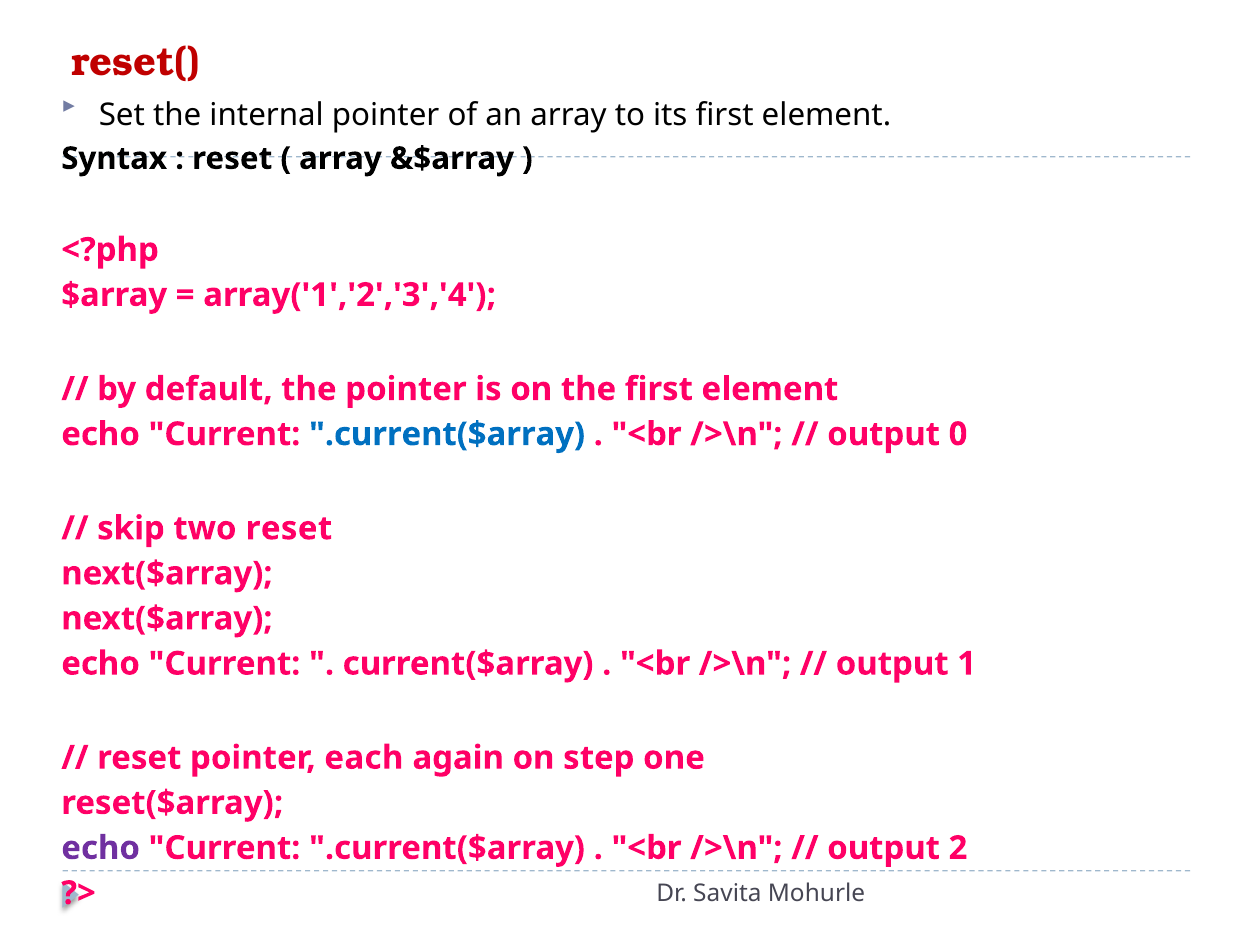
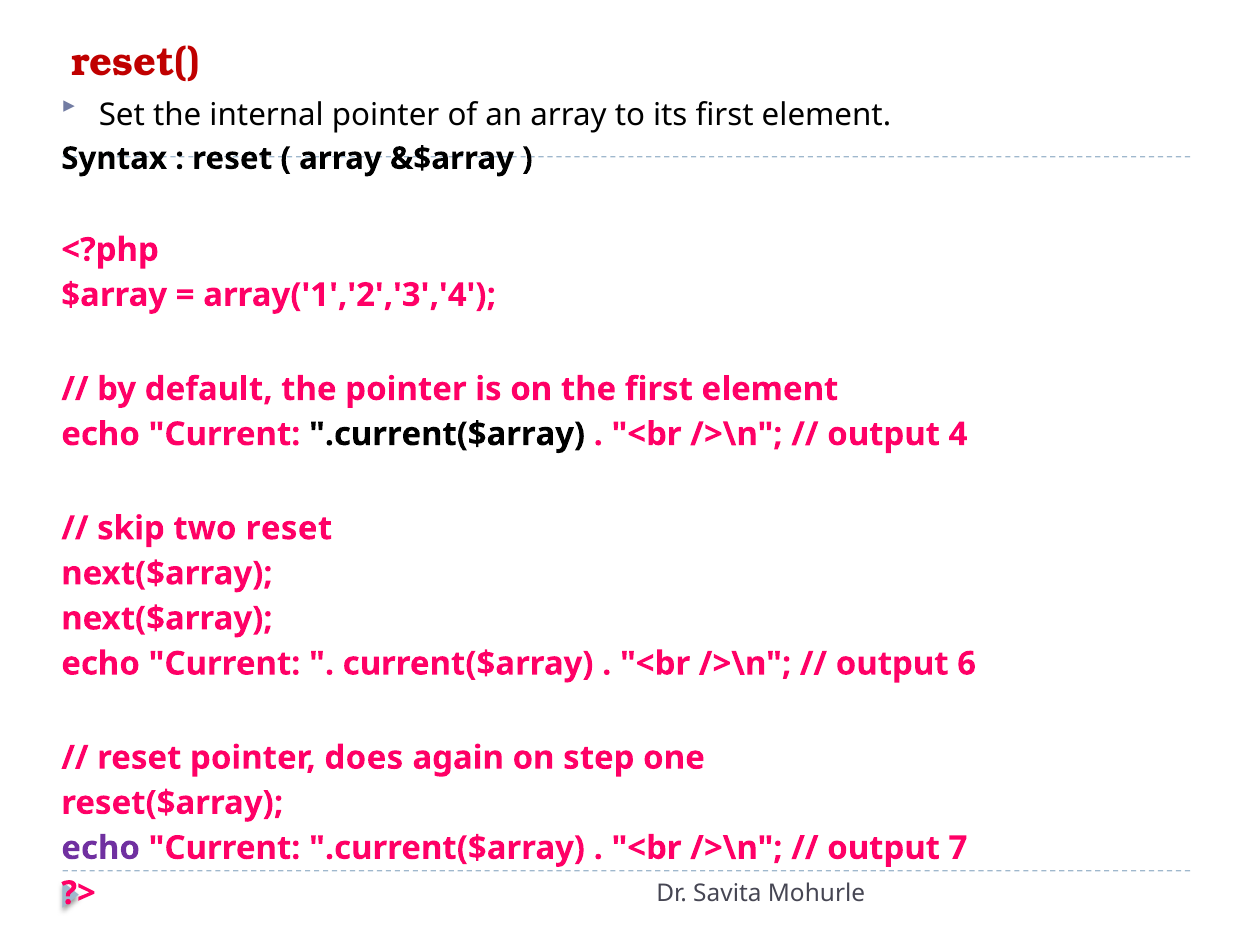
.current($array at (447, 434) colour: blue -> black
0: 0 -> 4
1: 1 -> 6
each: each -> does
2: 2 -> 7
